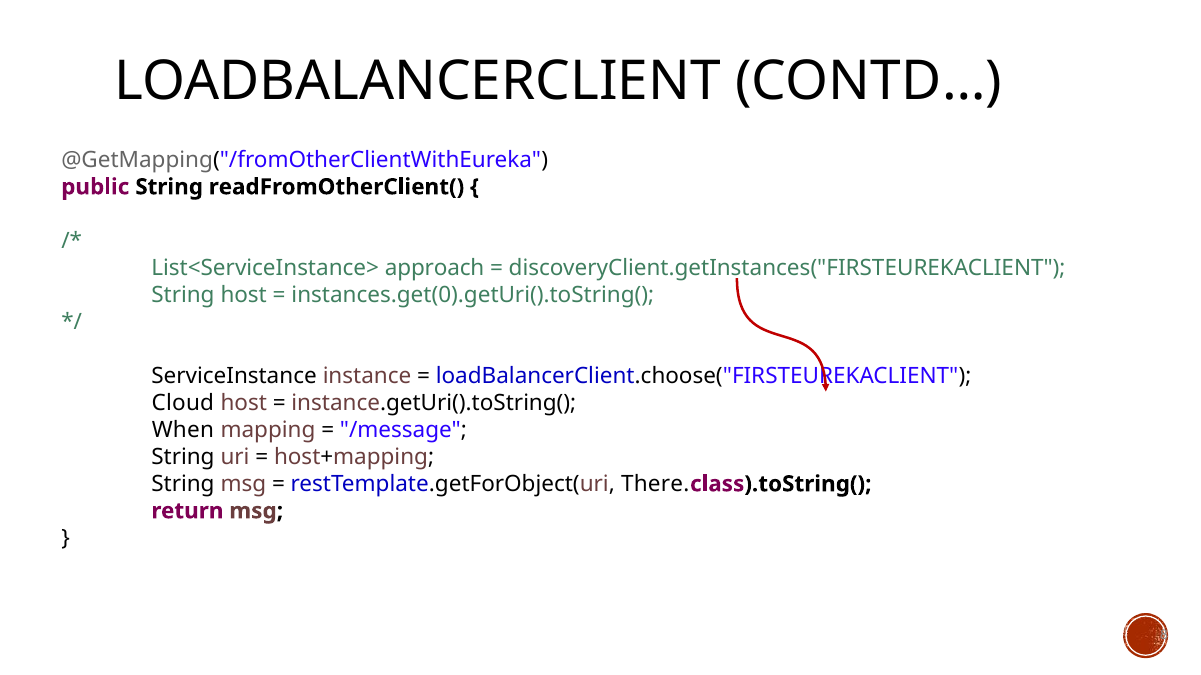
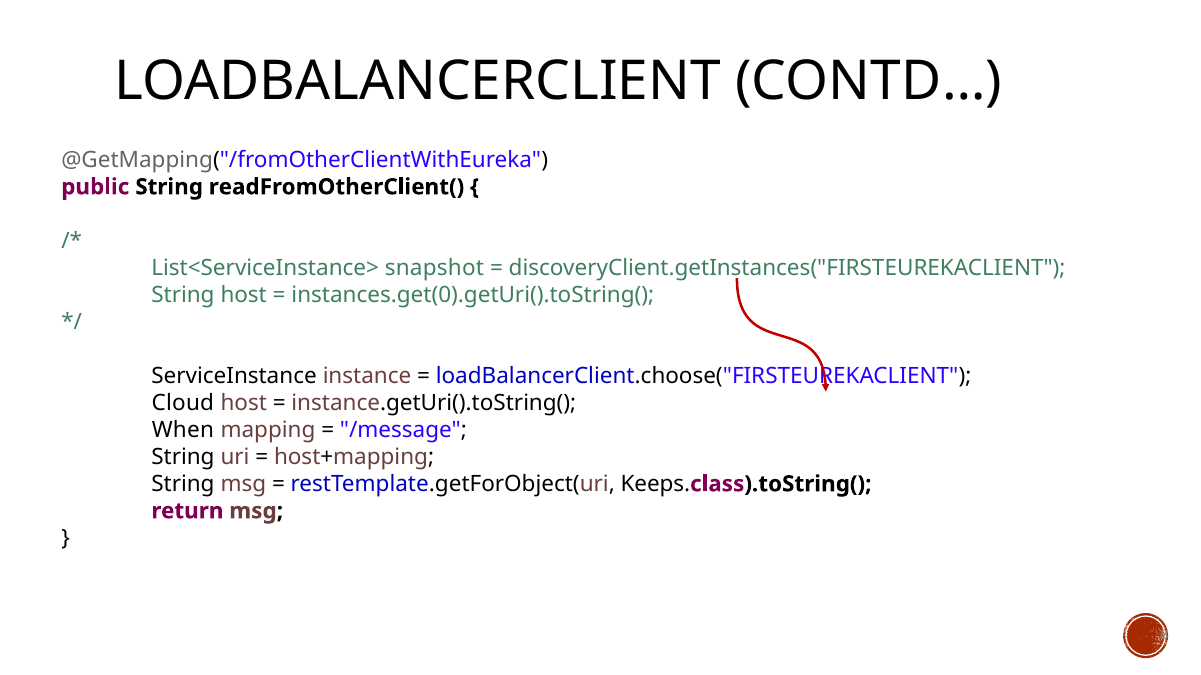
approach: approach -> snapshot
There: There -> Keeps
